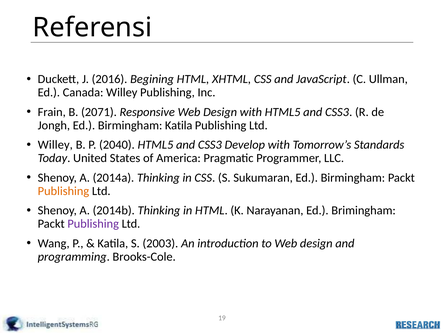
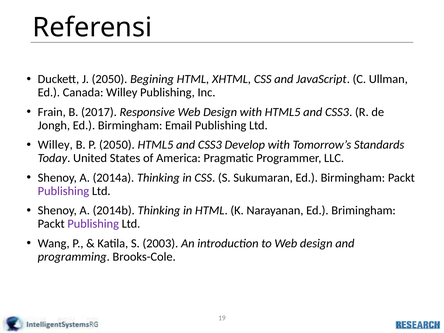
J 2016: 2016 -> 2050
2071: 2071 -> 2017
Birmingham Katila: Katila -> Email
P 2040: 2040 -> 2050
Publishing at (63, 191) colour: orange -> purple
